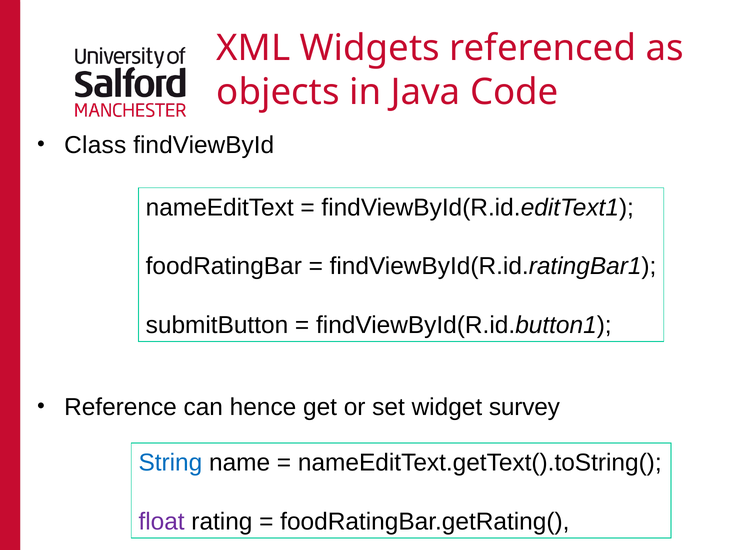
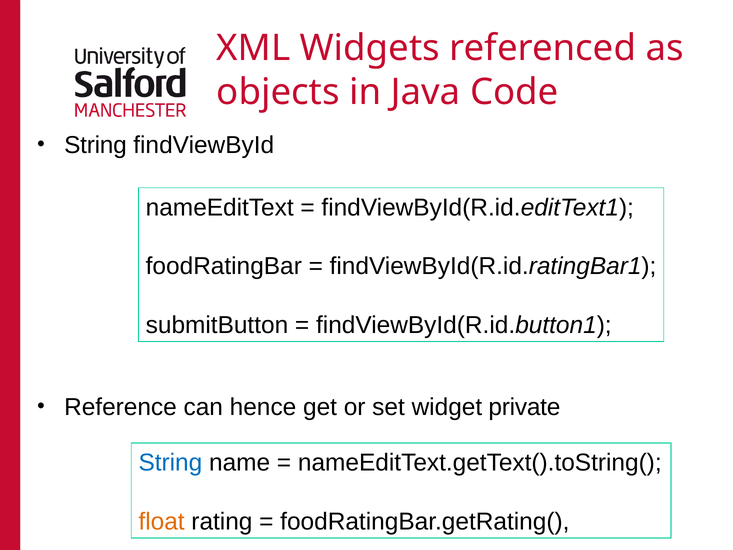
Class at (95, 145): Class -> String
survey: survey -> private
float colour: purple -> orange
